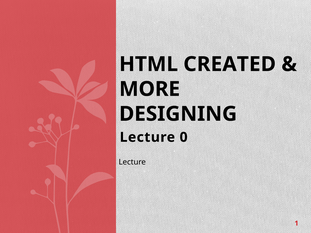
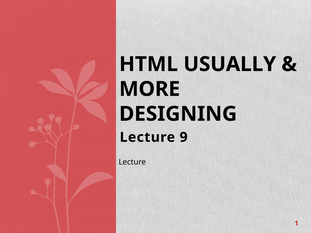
CREATED: CREATED -> USUALLY
0: 0 -> 9
